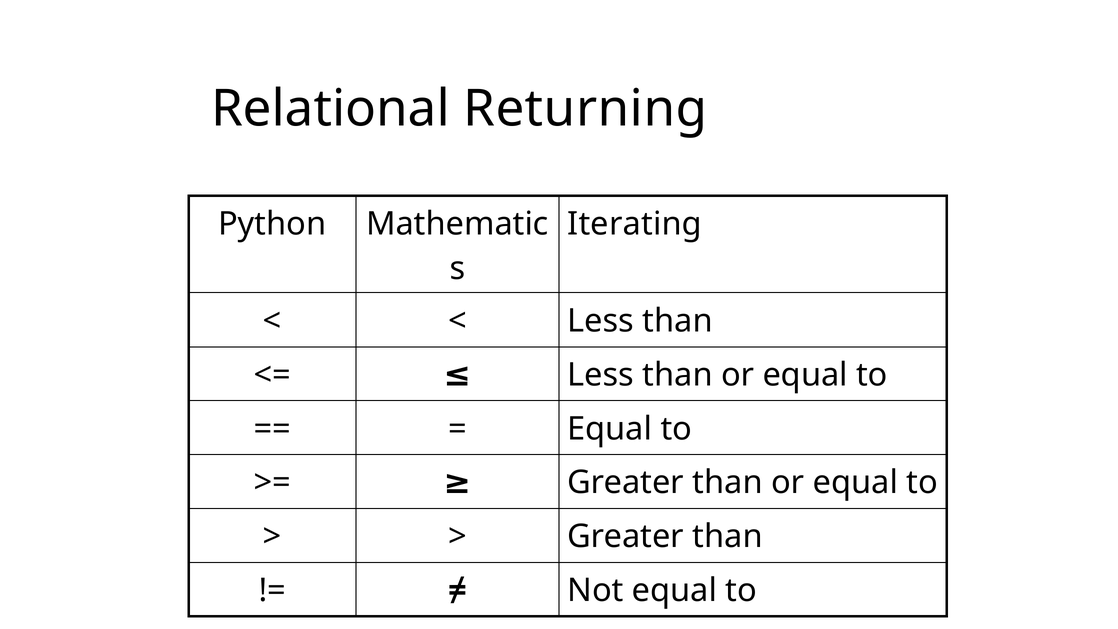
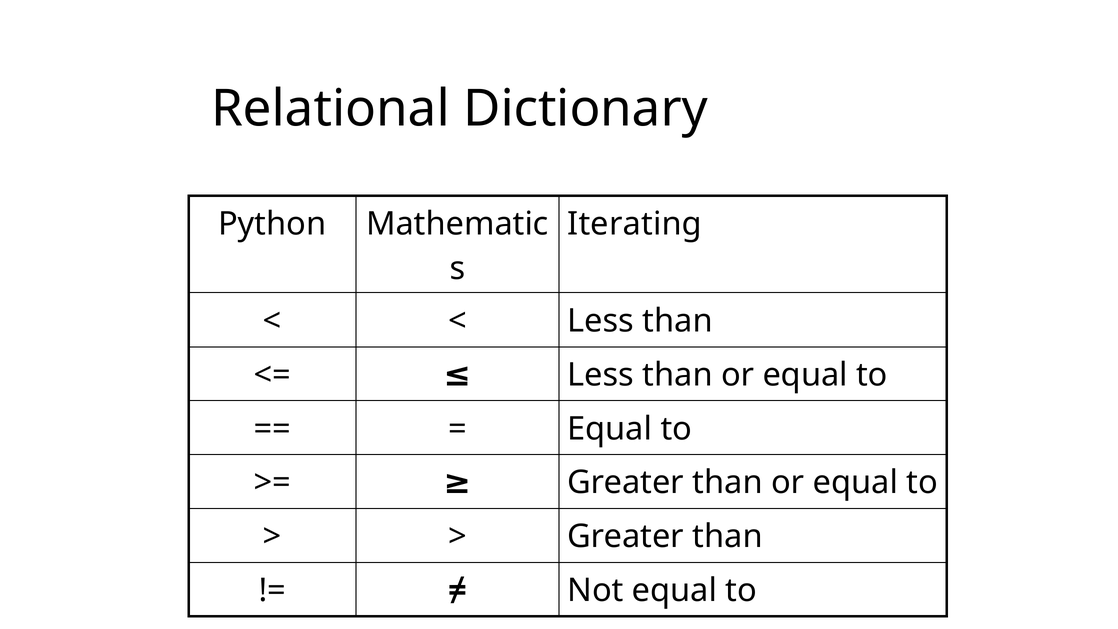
Returning: Returning -> Dictionary
